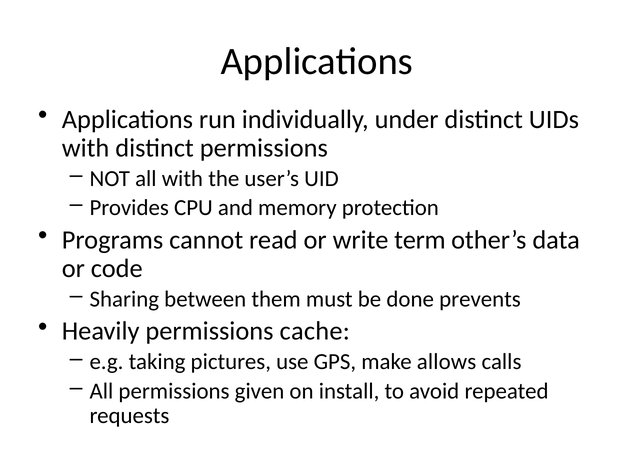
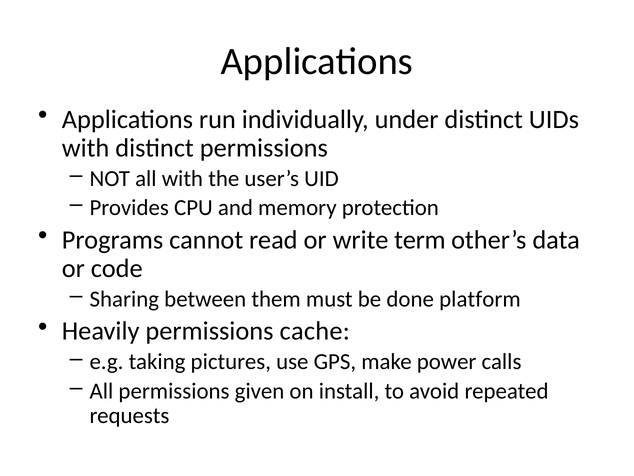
prevents: prevents -> platform
allows: allows -> power
